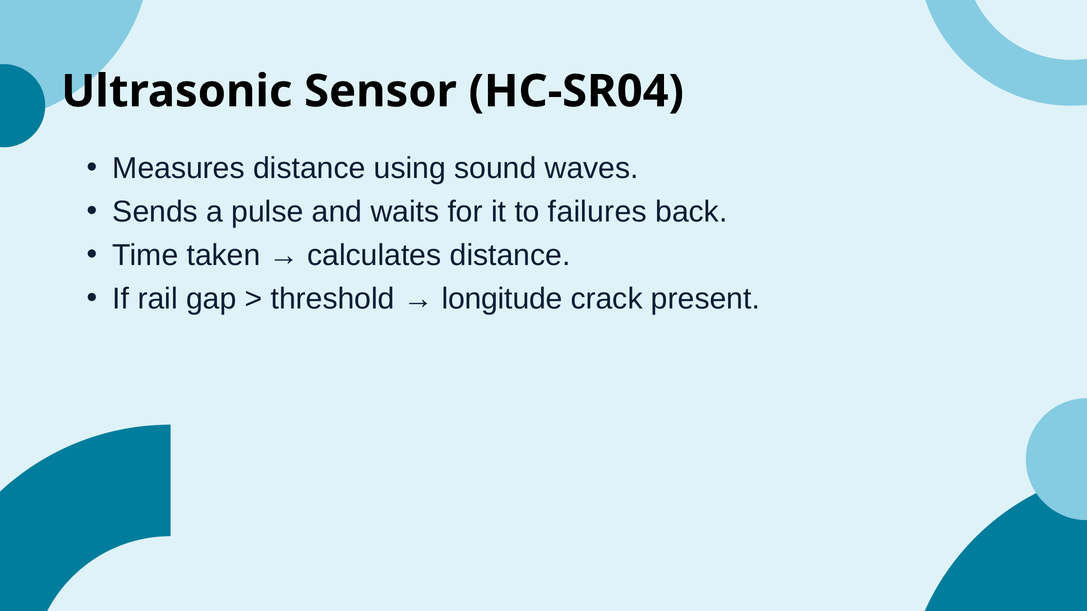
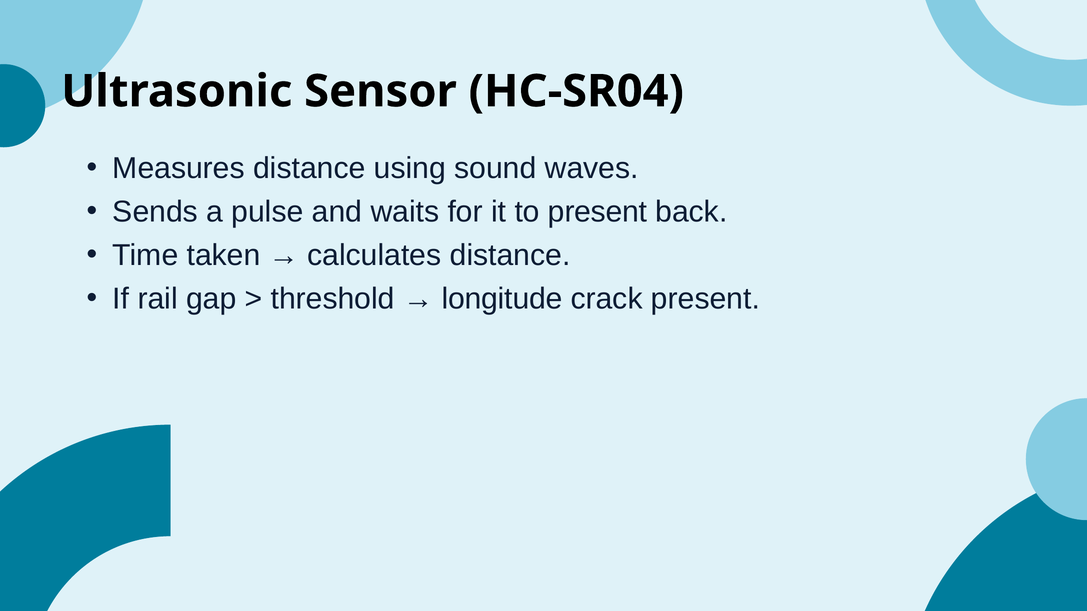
to failures: failures -> present
